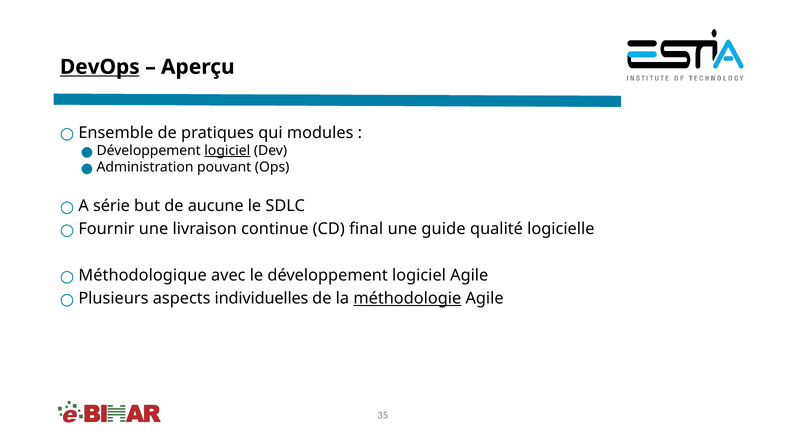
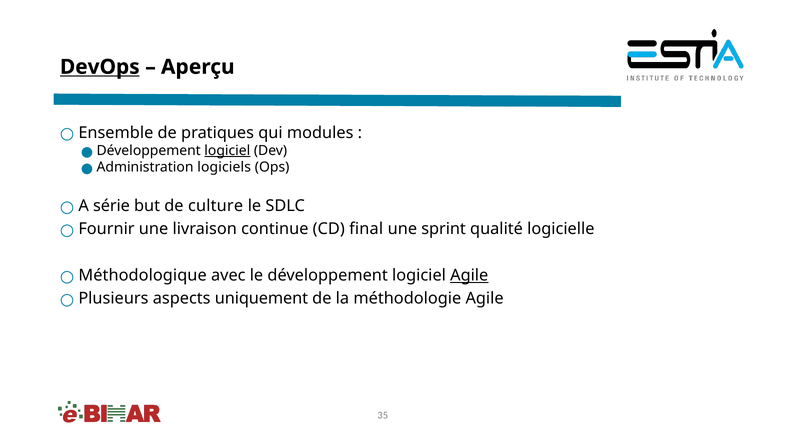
pouvant: pouvant -> logiciels
aucune: aucune -> culture
guide: guide -> sprint
Agile at (469, 275) underline: none -> present
individuelles: individuelles -> uniquement
méthodologie underline: present -> none
